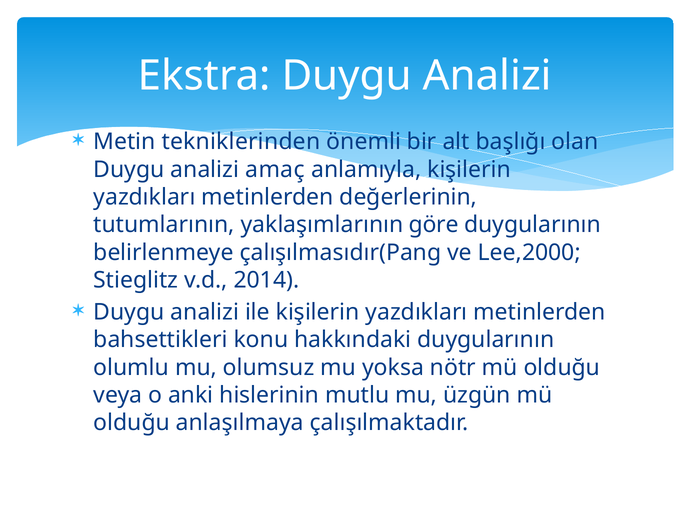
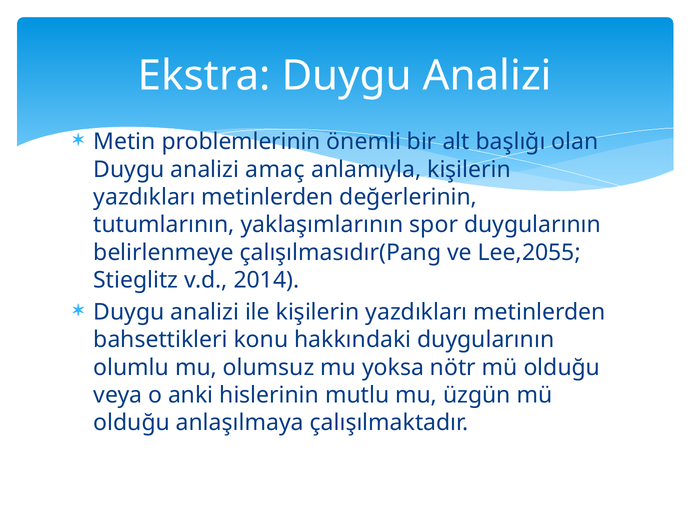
tekniklerinden: tekniklerinden -> problemlerinin
göre: göre -> spor
Lee,2000: Lee,2000 -> Lee,2055
